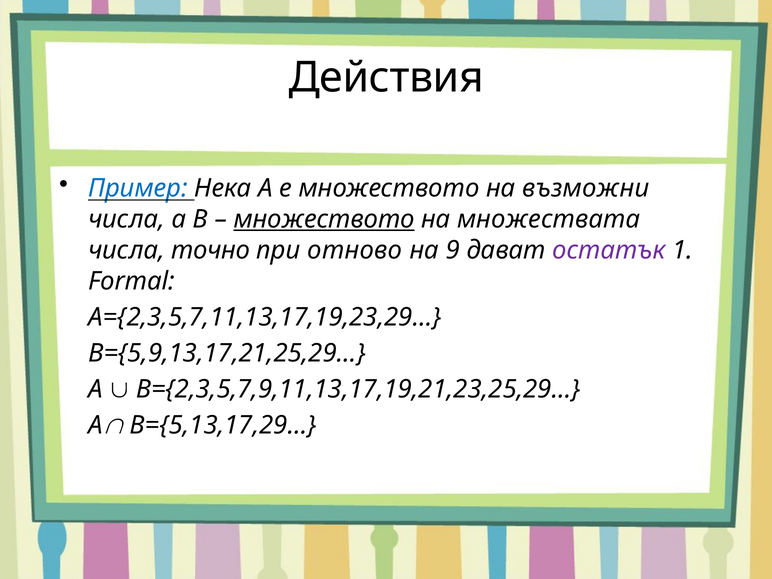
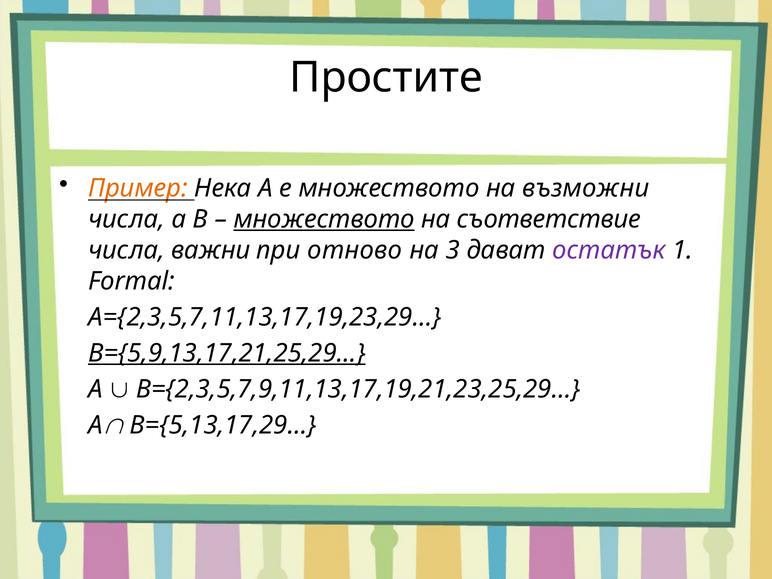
Действия: Действия -> Простите
Пример colour: blue -> orange
множествата: множествата -> съответствие
точно: точно -> важни
9: 9 -> 3
B={5,9,13,17,21,25,29… underline: none -> present
